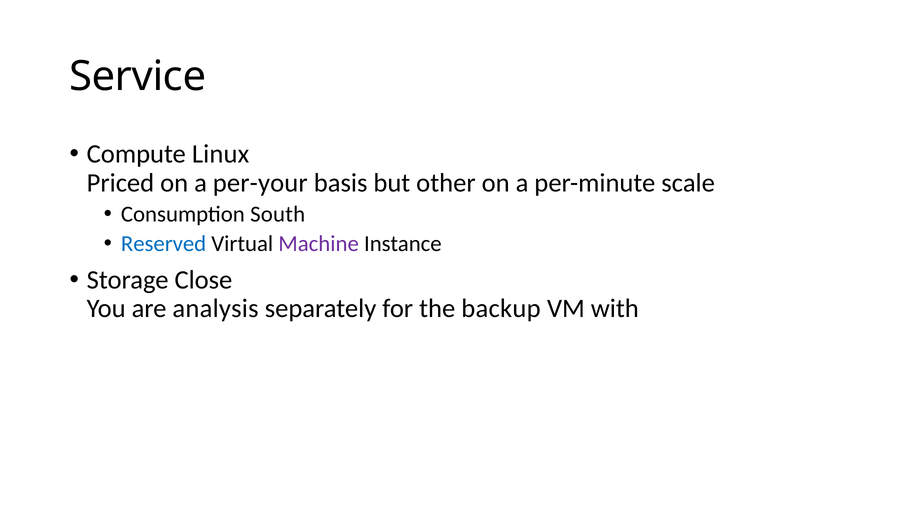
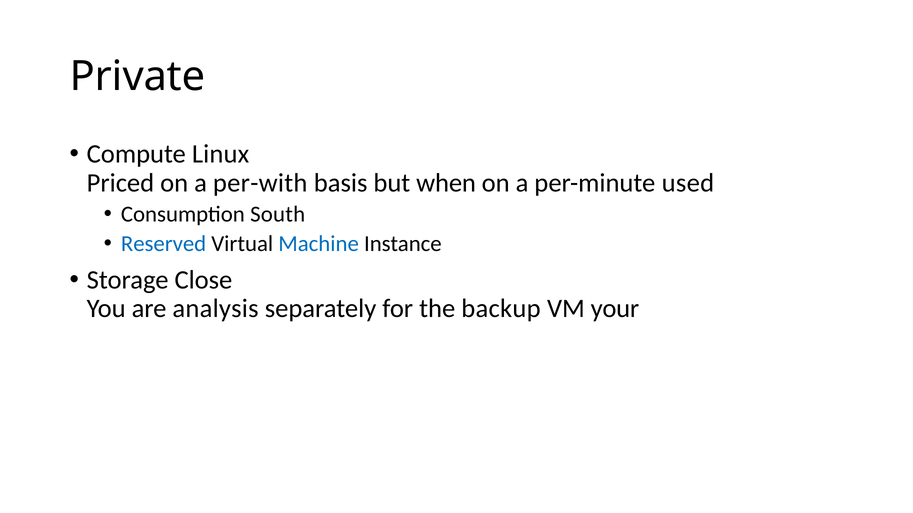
Service: Service -> Private
per-your: per-your -> per-with
other: other -> when
scale: scale -> used
Machine colour: purple -> blue
with: with -> your
